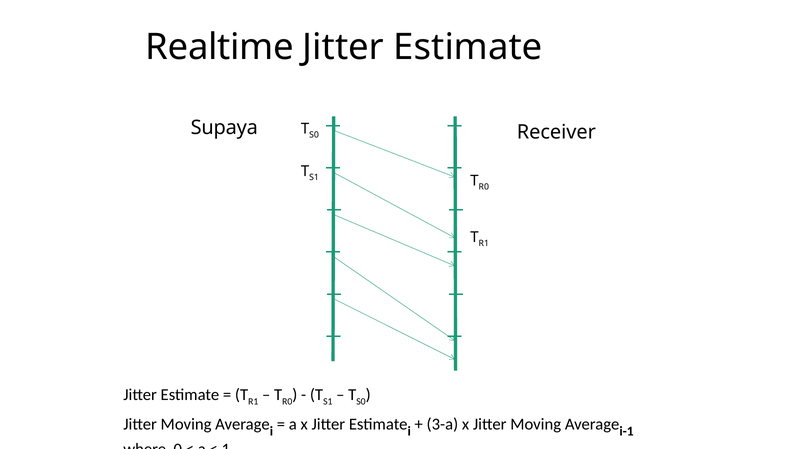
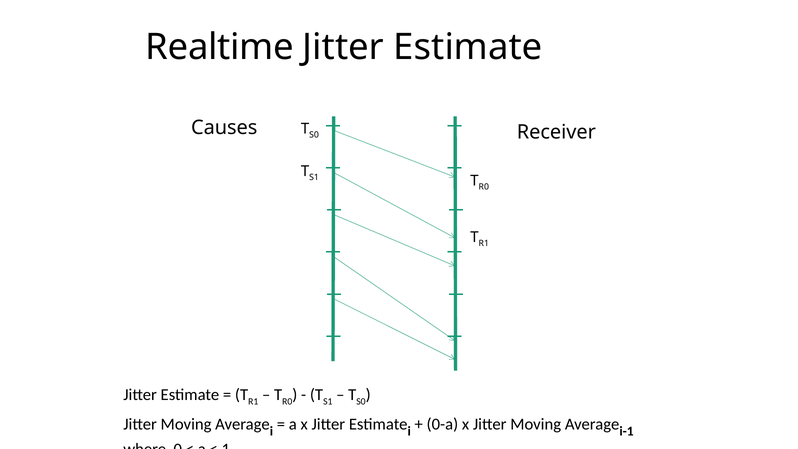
Supaya: Supaya -> Causes
3-a: 3-a -> 0-a
